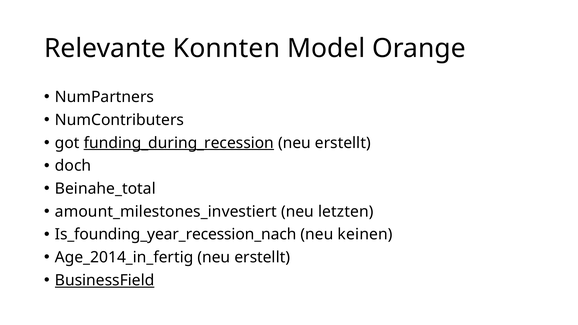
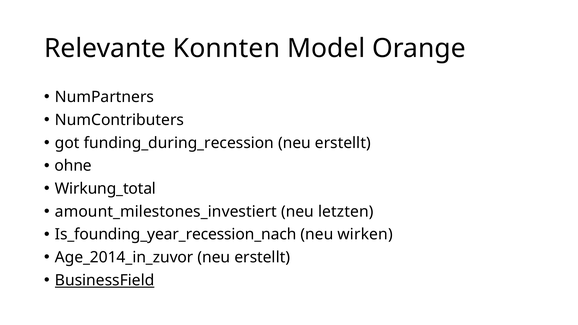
funding_during_recession underline: present -> none
doch: doch -> ohne
Beinahe_total: Beinahe_total -> Wirkung_total
keinen: keinen -> wirken
Age_2014_in_fertig: Age_2014_in_fertig -> Age_2014_in_zuvor
